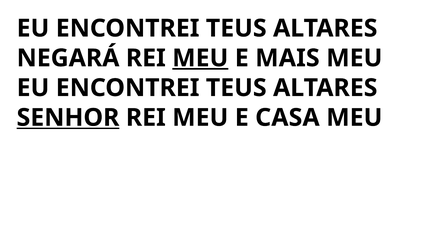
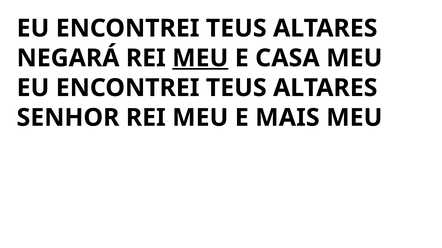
MAIS: MAIS -> CASA
SENHOR underline: present -> none
CASA: CASA -> MAIS
